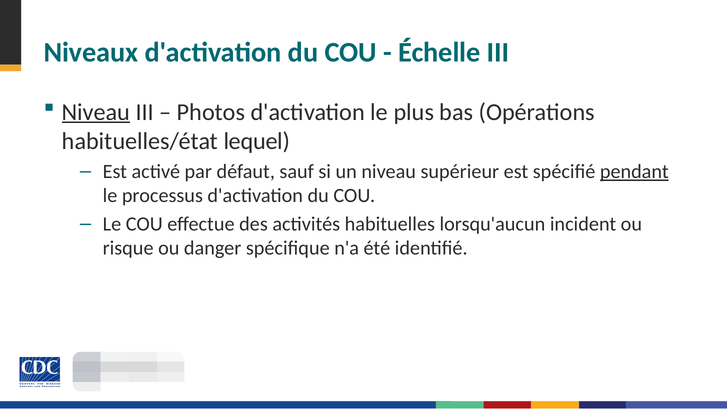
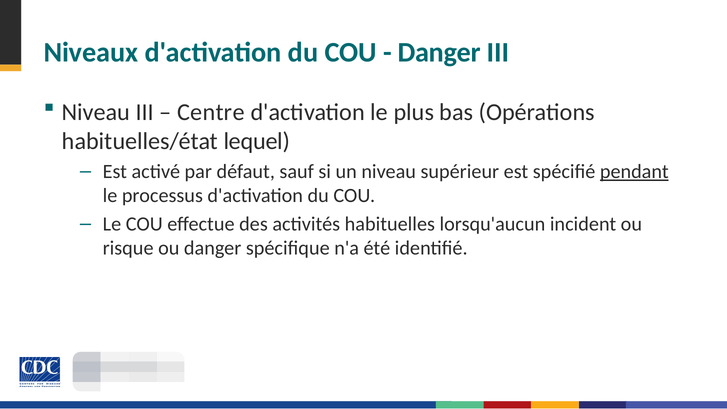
Échelle at (439, 53): Échelle -> Danger
Niveau at (96, 112) underline: present -> none
Photos: Photos -> Centre
